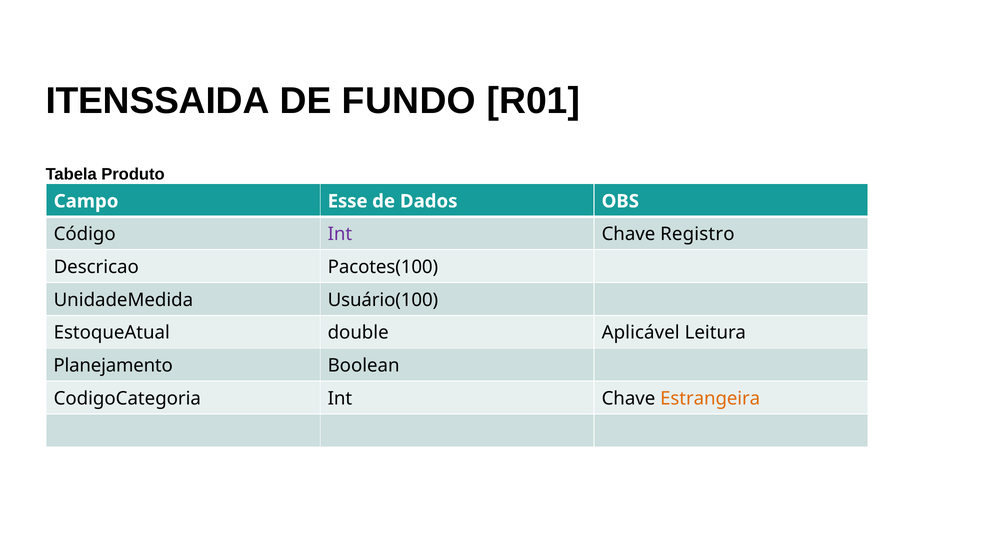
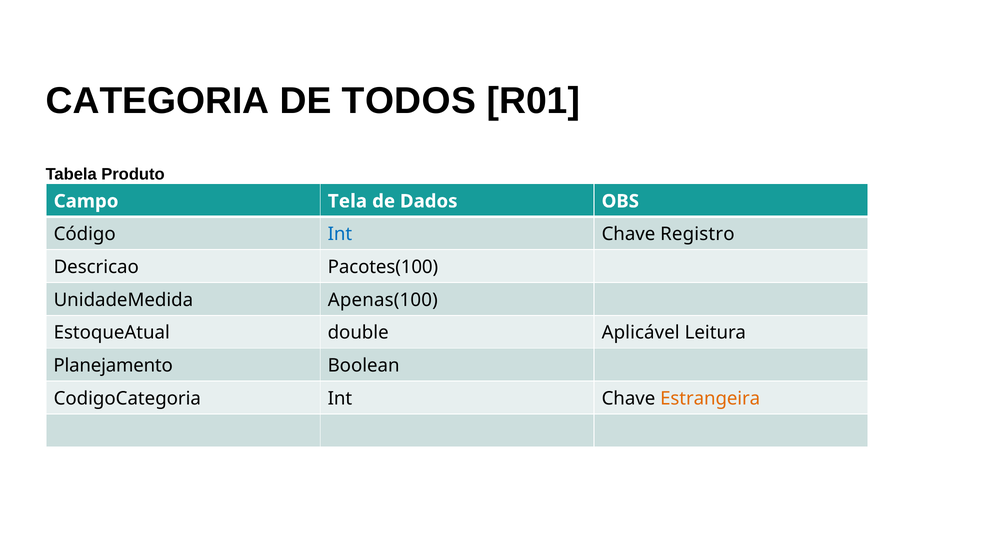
ITENSSAIDA: ITENSSAIDA -> CATEGORIA
FUNDO: FUNDO -> TODOS
Esse: Esse -> Tela
Int at (340, 234) colour: purple -> blue
Usuário(100: Usuário(100 -> Apenas(100
